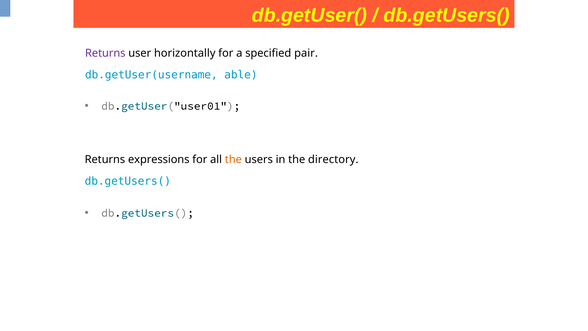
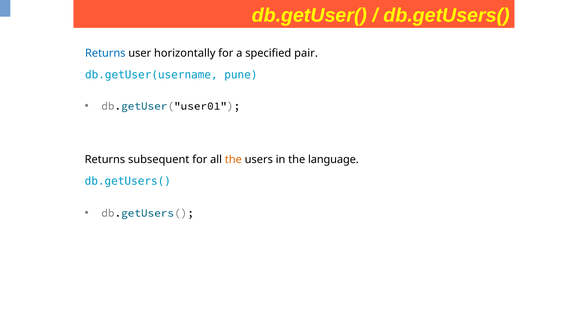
Returns at (105, 53) colour: purple -> blue
able: able -> pune
expressions: expressions -> subsequent
directory: directory -> language
